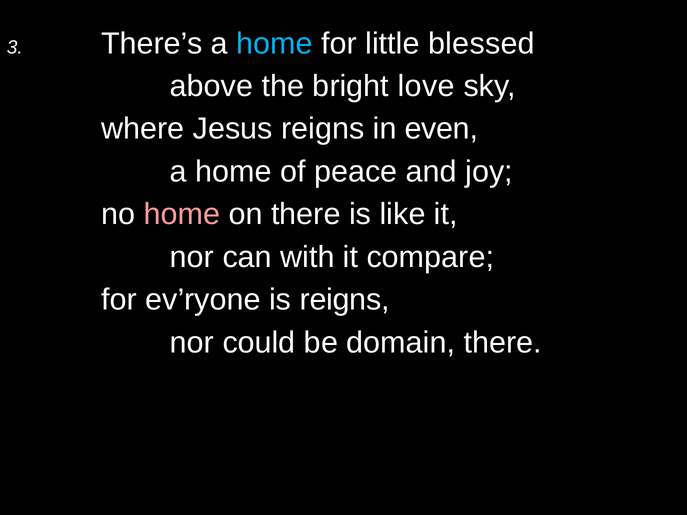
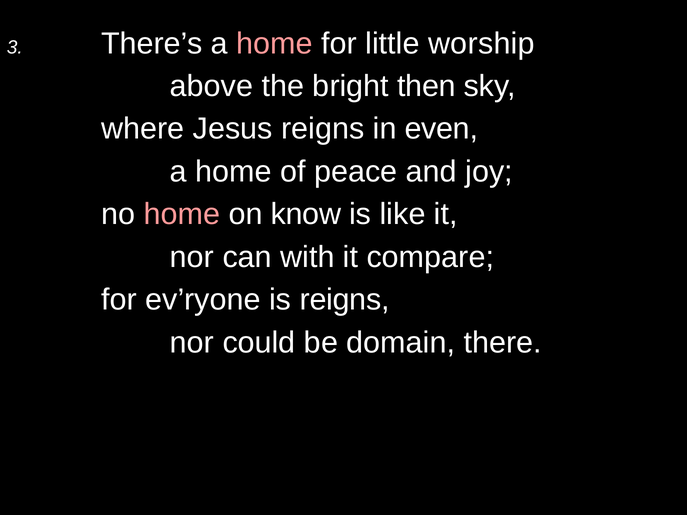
home at (275, 43) colour: light blue -> pink
blessed: blessed -> worship
love: love -> then
on there: there -> know
